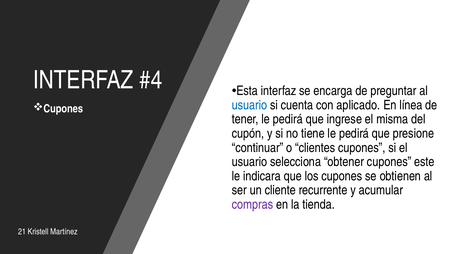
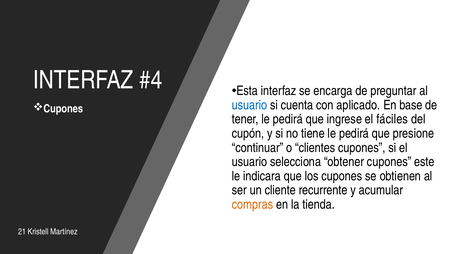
línea: línea -> base
misma: misma -> fáciles
compras colour: purple -> orange
